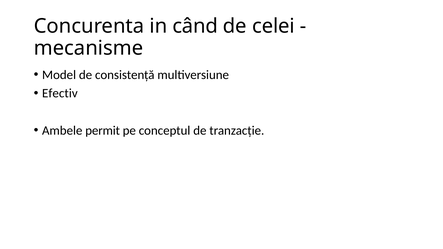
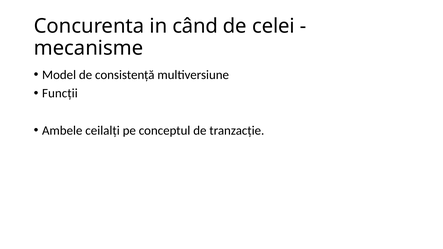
Efectiv: Efectiv -> Funcţii
permit: permit -> ceilalţi
